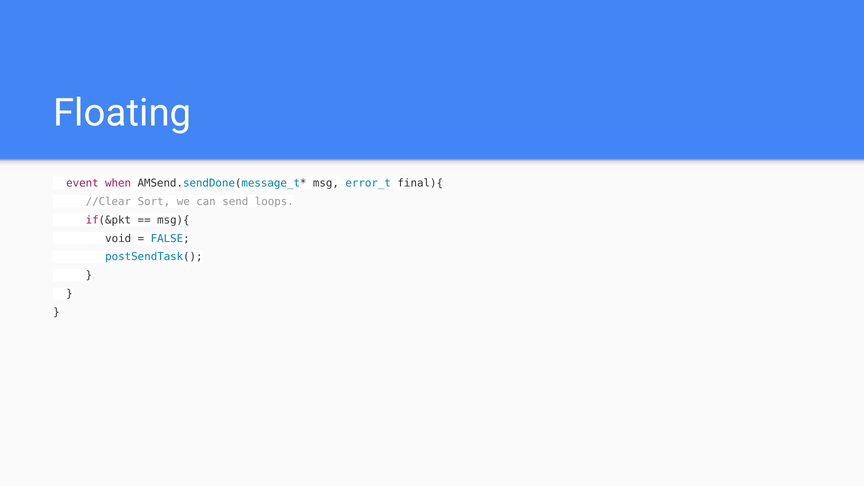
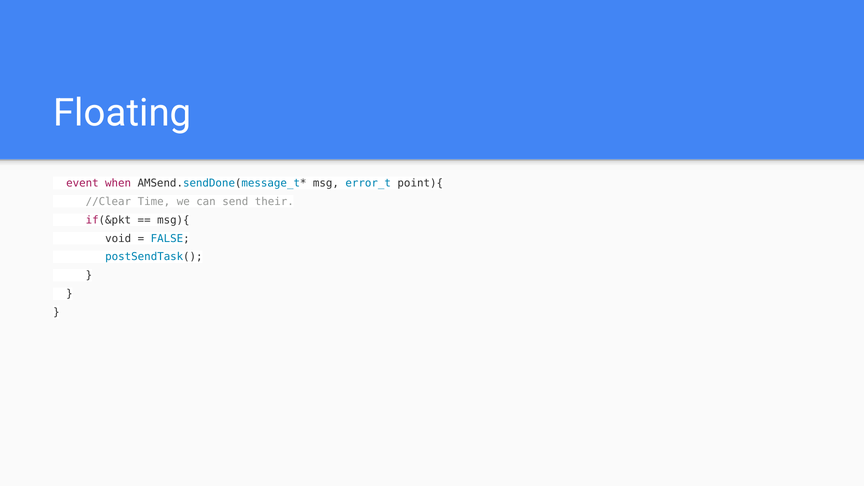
final){: final){ -> point){
Sort: Sort -> Time
loops: loops -> their
